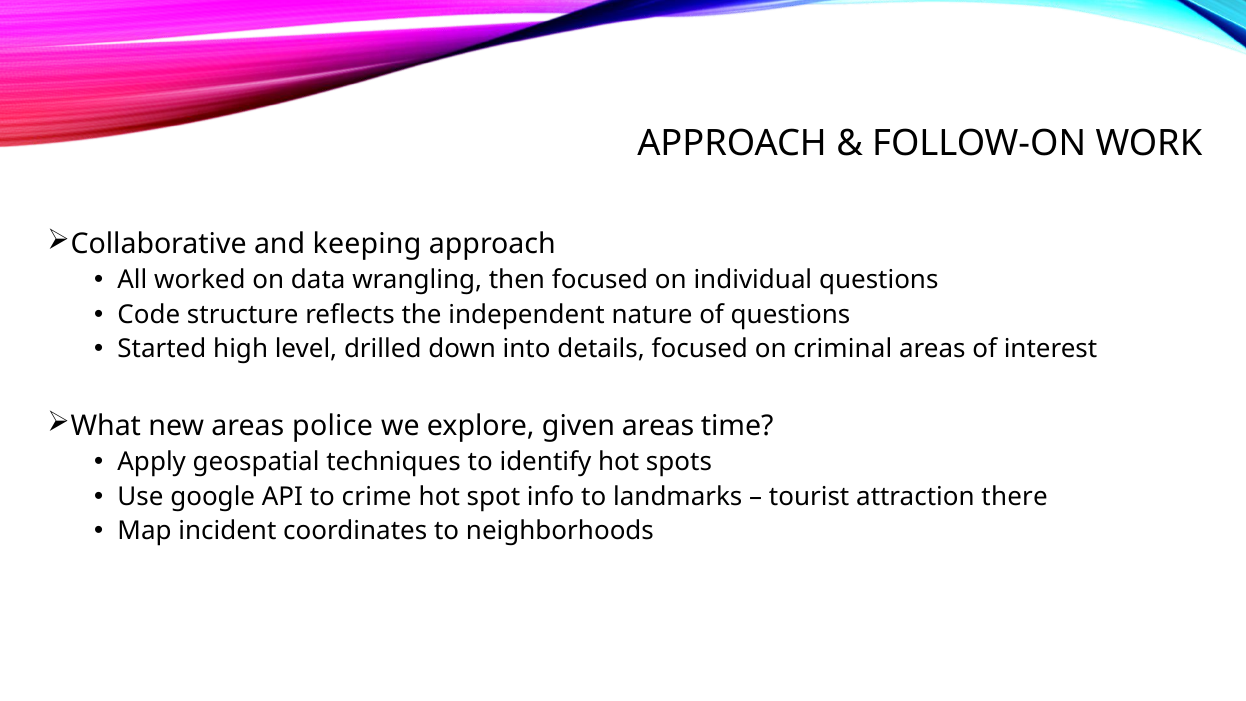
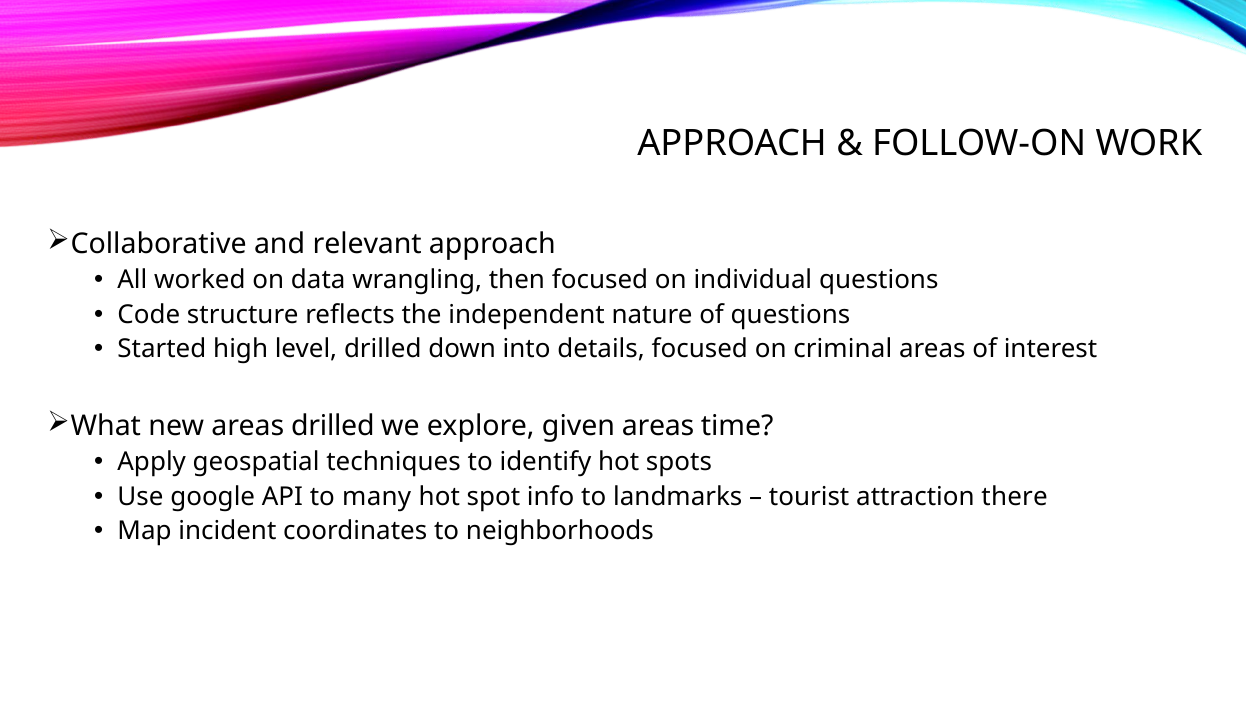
keeping: keeping -> relevant
areas police: police -> drilled
crime: crime -> many
